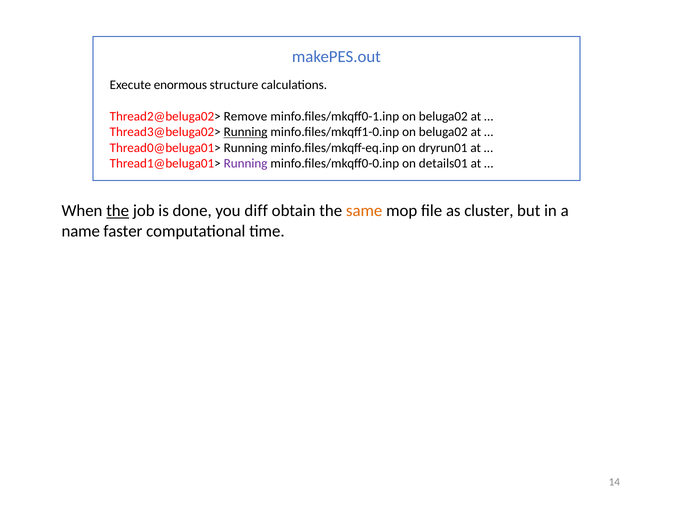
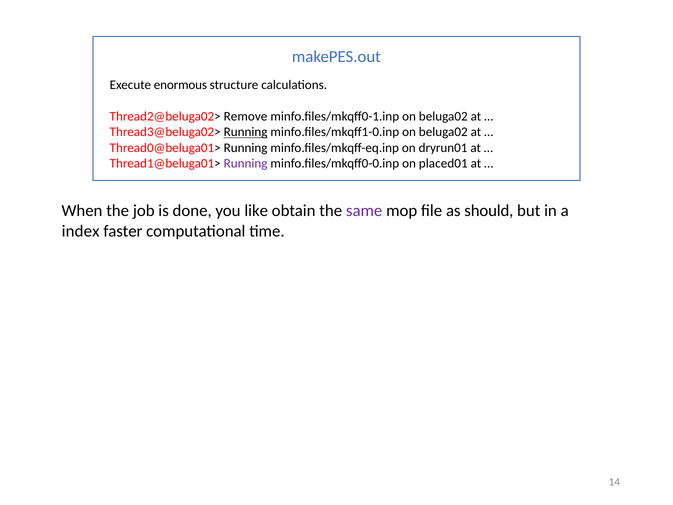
details01: details01 -> placed01
the at (118, 211) underline: present -> none
diff: diff -> like
same colour: orange -> purple
cluster: cluster -> should
name: name -> index
